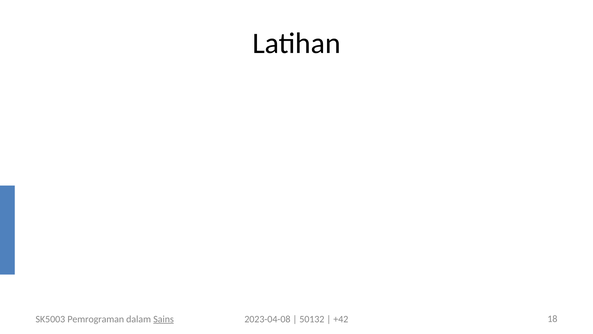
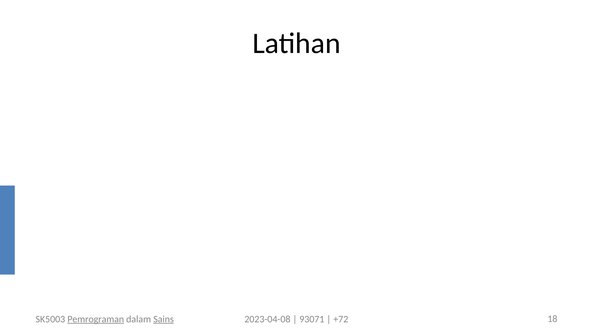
Pemrograman underline: none -> present
50132: 50132 -> 93071
+42: +42 -> +72
